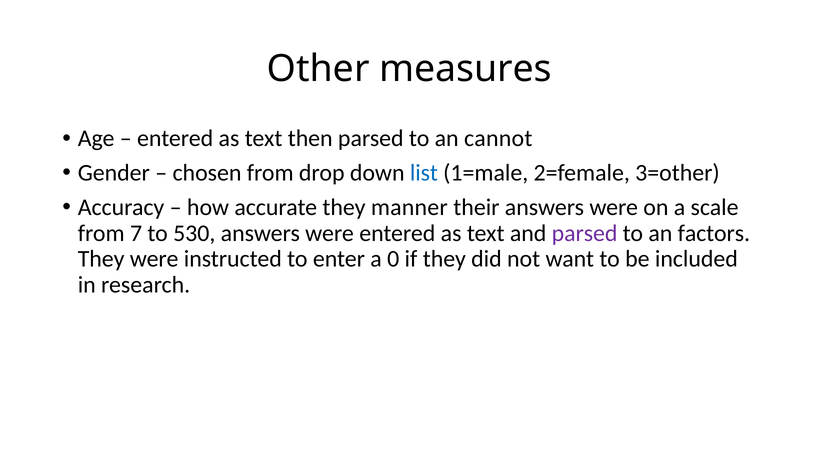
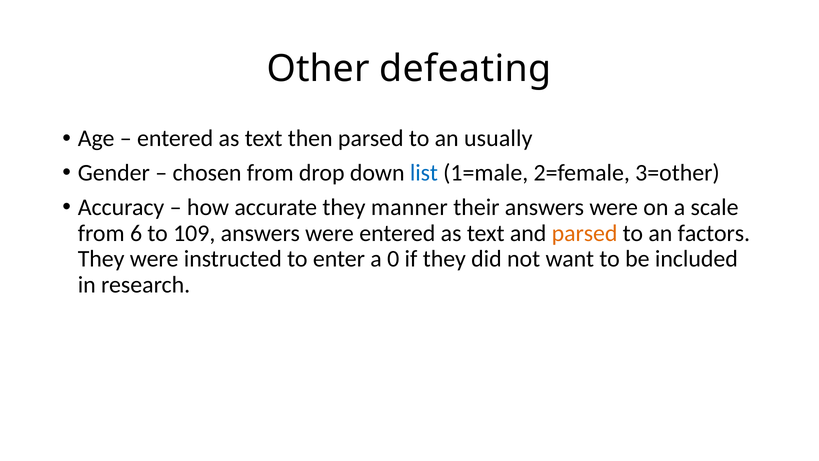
measures: measures -> defeating
cannot: cannot -> usually
7: 7 -> 6
530: 530 -> 109
parsed at (585, 233) colour: purple -> orange
